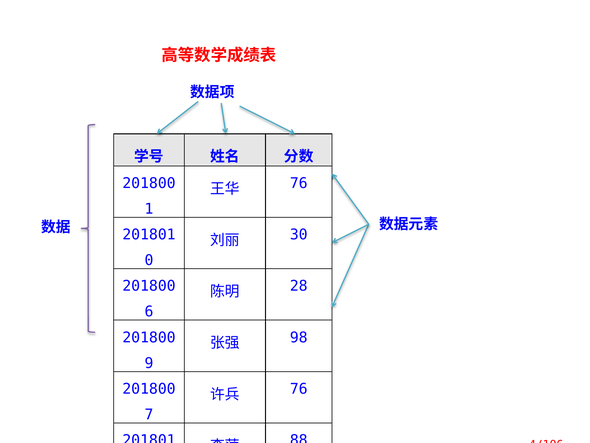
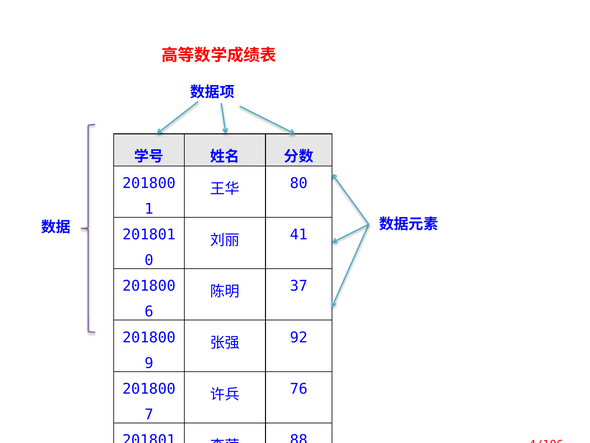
76 at (299, 183): 76 -> 80
30: 30 -> 41
28: 28 -> 37
98: 98 -> 92
